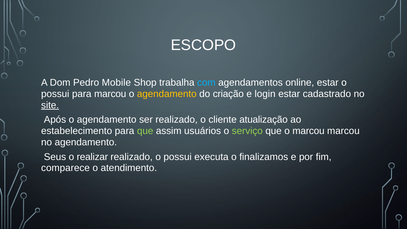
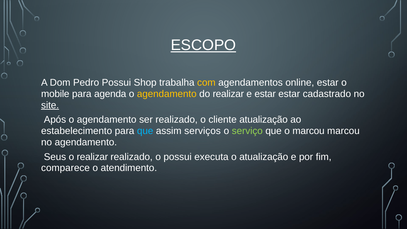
ESCOPO underline: none -> present
Pedro Mobile: Mobile -> Possui
com colour: light blue -> yellow
possui at (55, 94): possui -> mobile
para marcou: marcou -> agenda
do criação: criação -> realizar
e login: login -> estar
que at (145, 131) colour: light green -> light blue
usuários: usuários -> serviços
o finalizamos: finalizamos -> atualização
